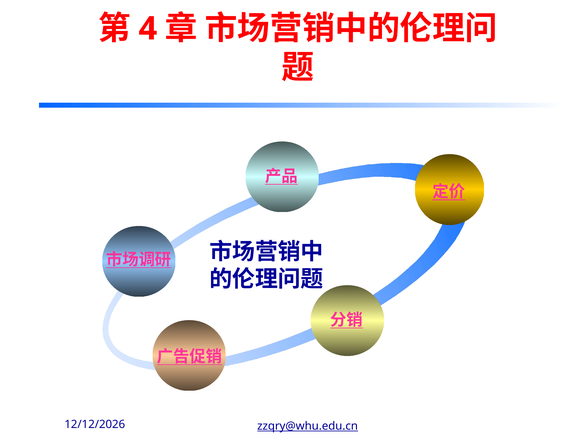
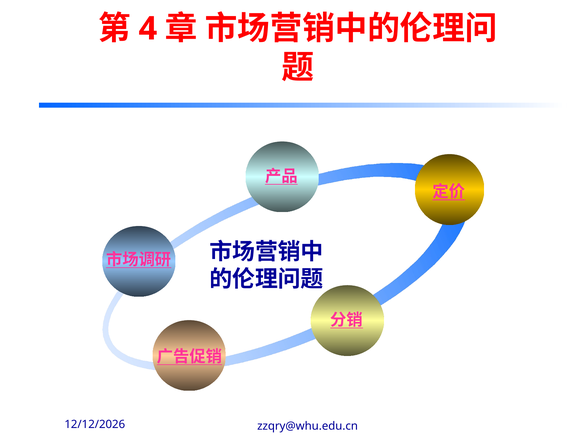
zzqry@whu.edu.cn underline: present -> none
